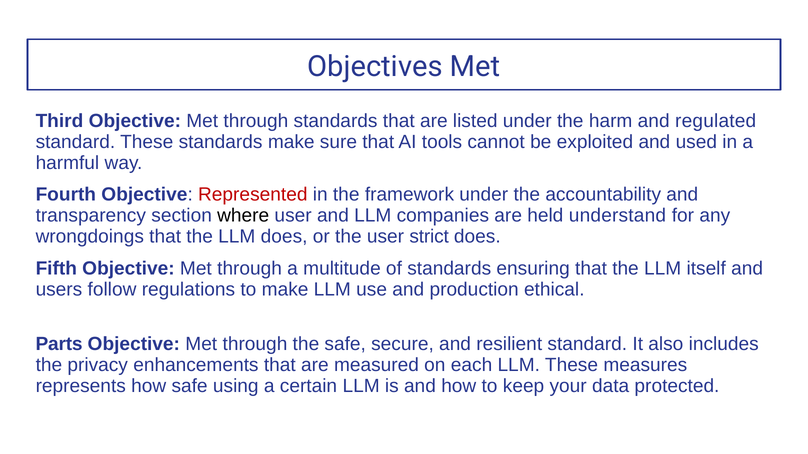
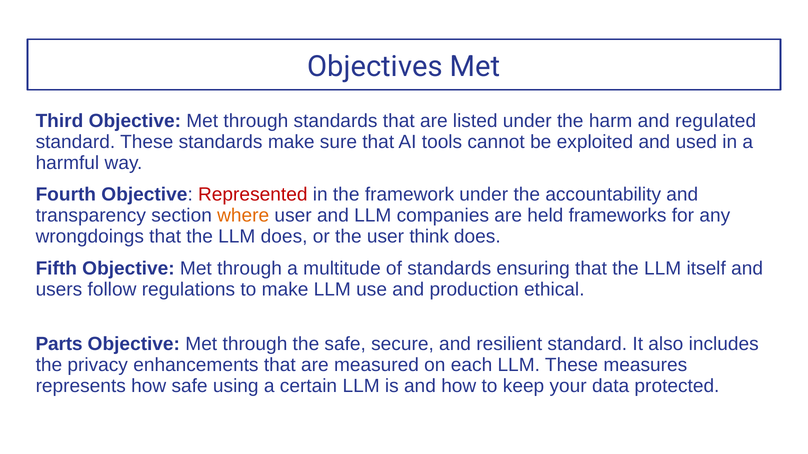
where colour: black -> orange
understand: understand -> frameworks
strict: strict -> think
